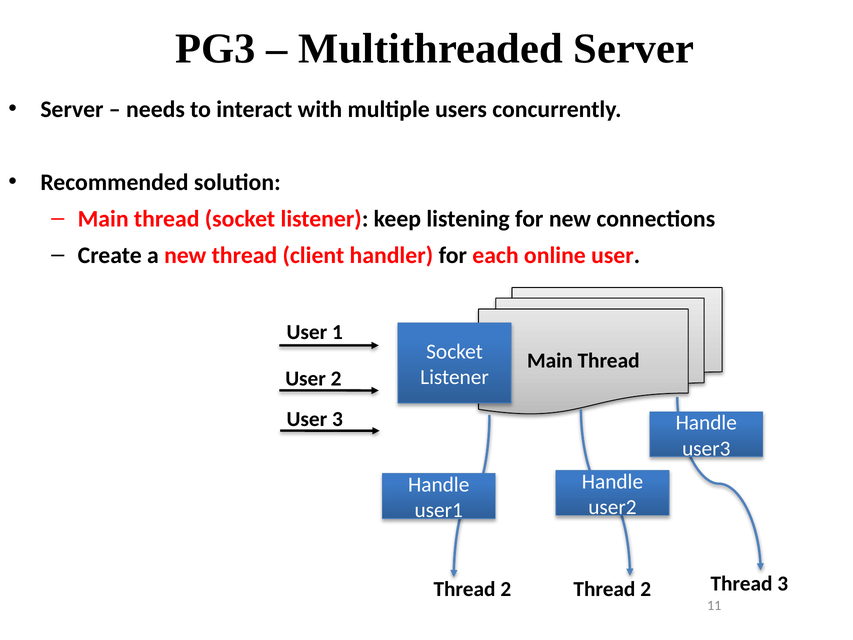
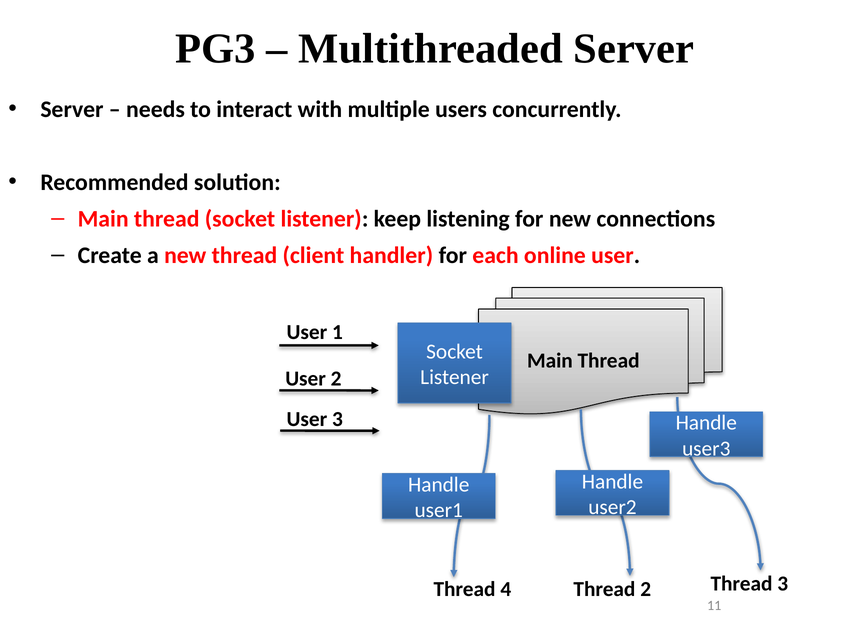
2 at (506, 589): 2 -> 4
